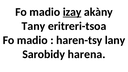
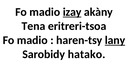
Tany: Tany -> Tena
lany underline: none -> present
harena: harena -> hatako
